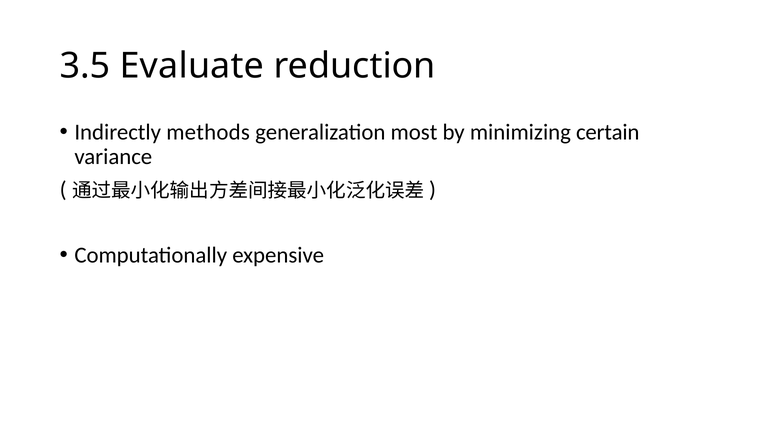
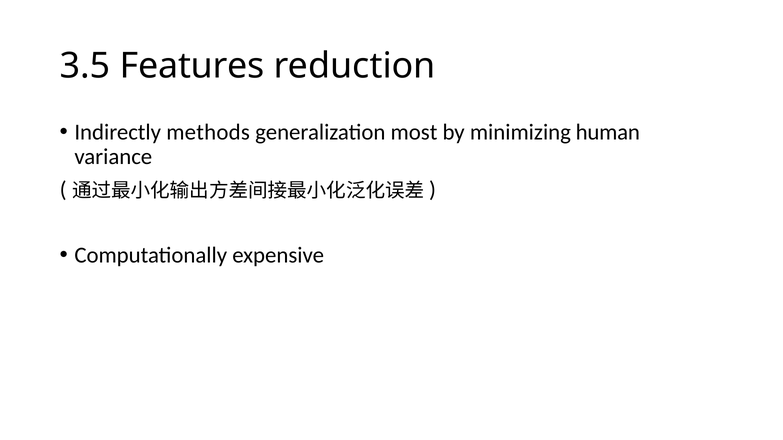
Evaluate: Evaluate -> Features
certain: certain -> human
